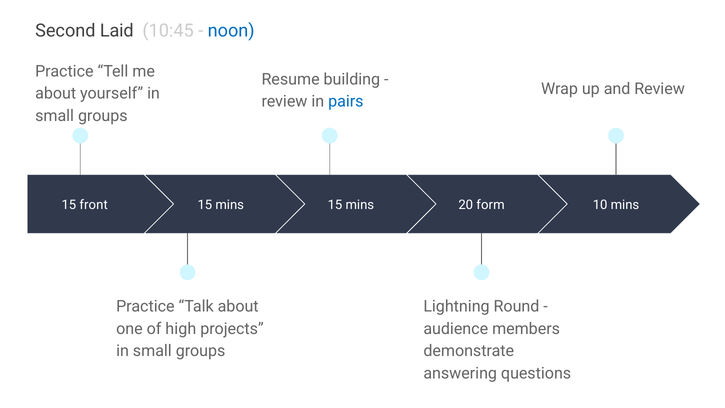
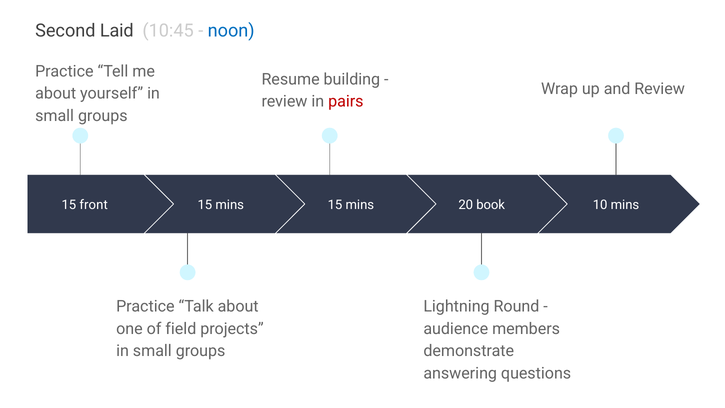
pairs colour: blue -> red
form: form -> book
high: high -> field
